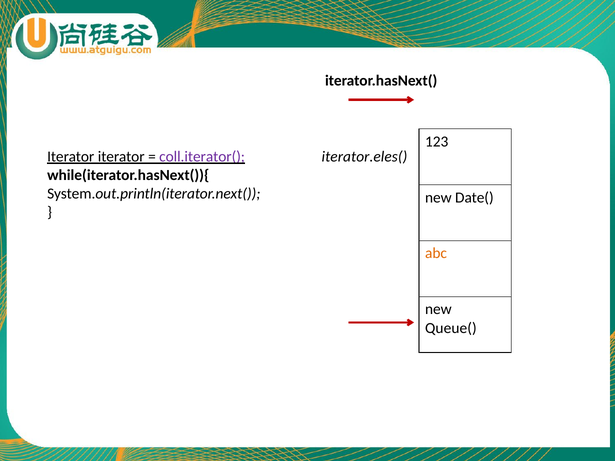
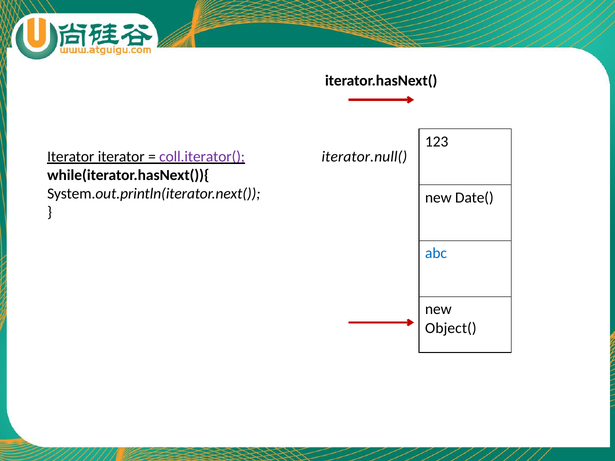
iterator.eles(: iterator.eles( -> iterator.null(
abc colour: orange -> blue
Queue(: Queue( -> Object(
